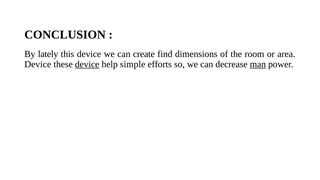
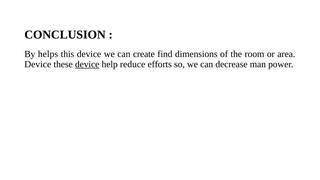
lately: lately -> helps
simple: simple -> reduce
man underline: present -> none
